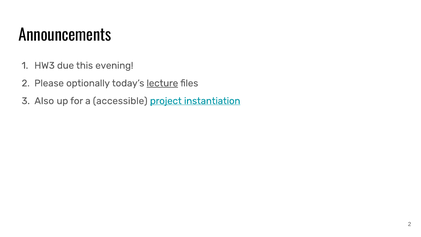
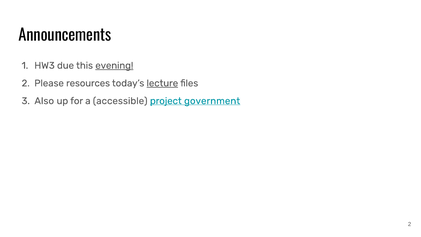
evening underline: none -> present
optionally: optionally -> resources
instantiation: instantiation -> government
